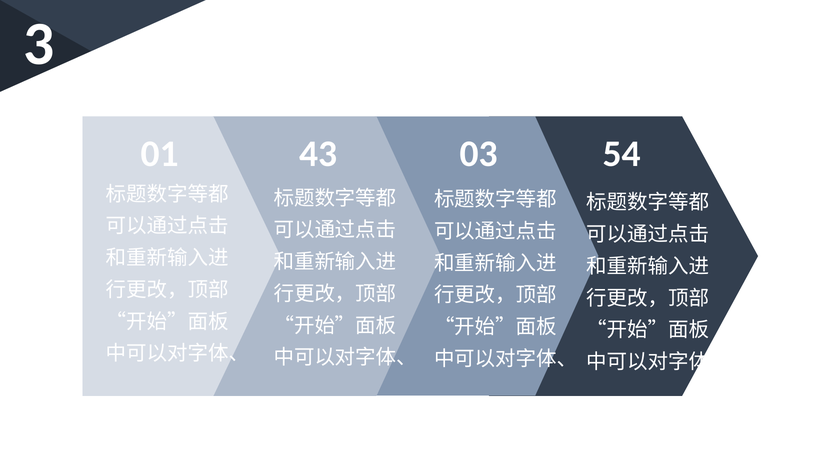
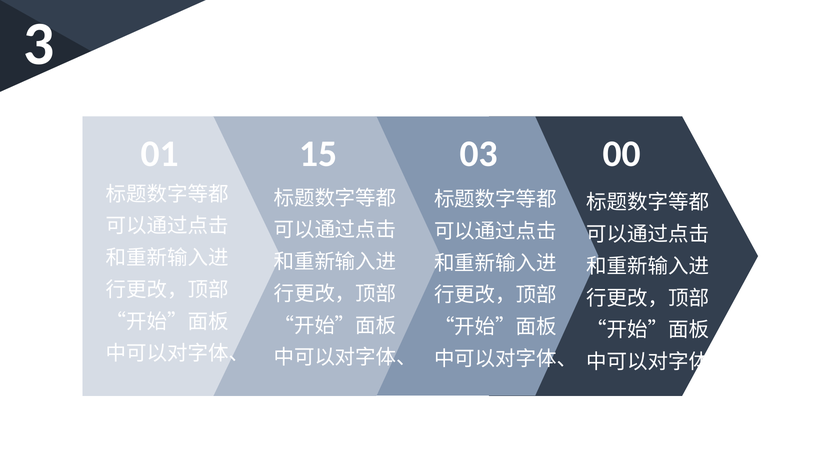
43: 43 -> 15
54: 54 -> 00
